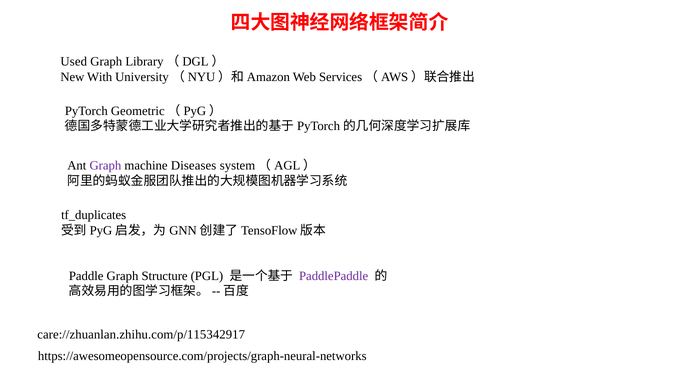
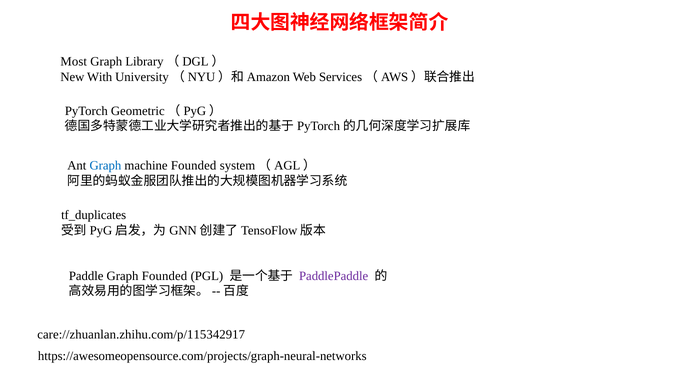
Used: Used -> Most
Graph at (105, 166) colour: purple -> blue
machine Diseases: Diseases -> Founded
Graph Structure: Structure -> Founded
